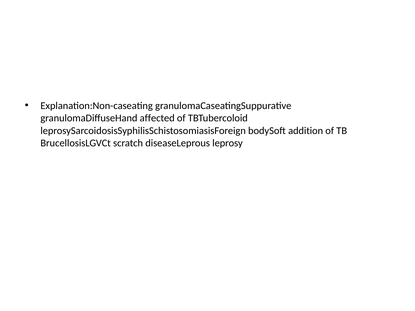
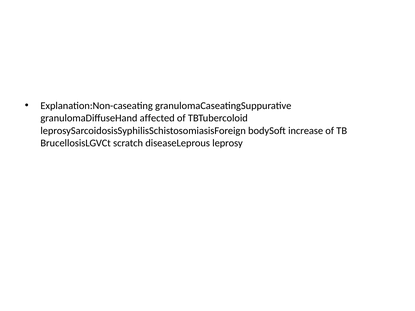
addition: addition -> increase
